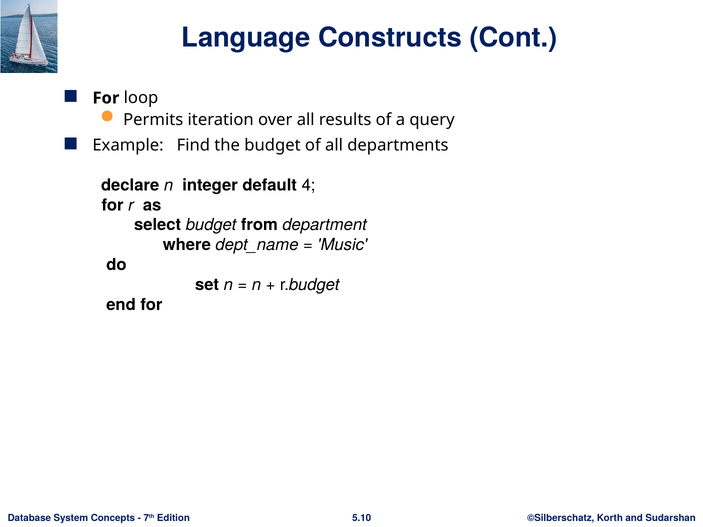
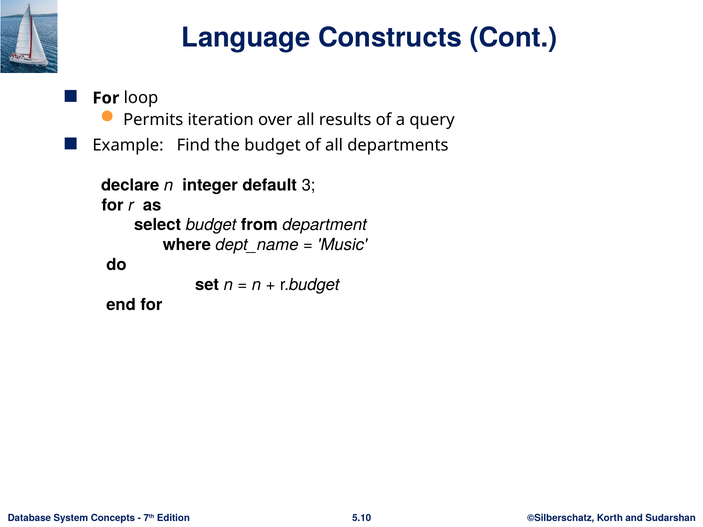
4: 4 -> 3
